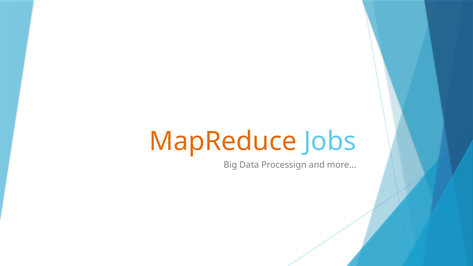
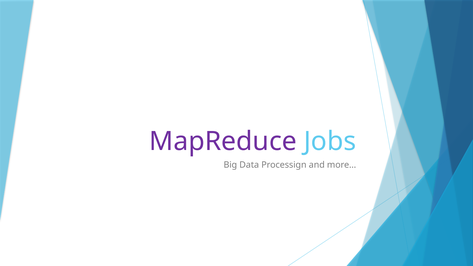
MapReduce colour: orange -> purple
